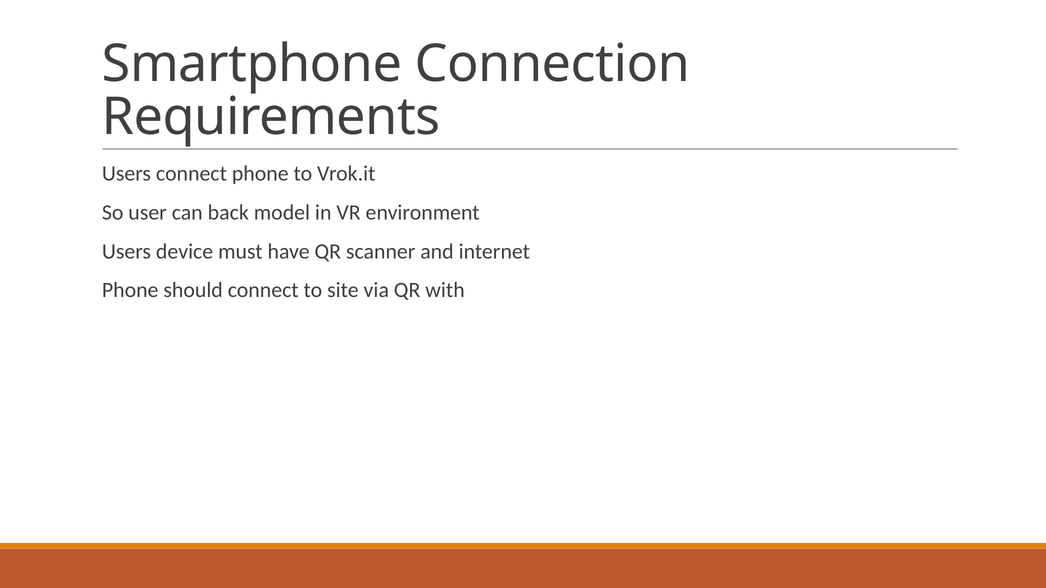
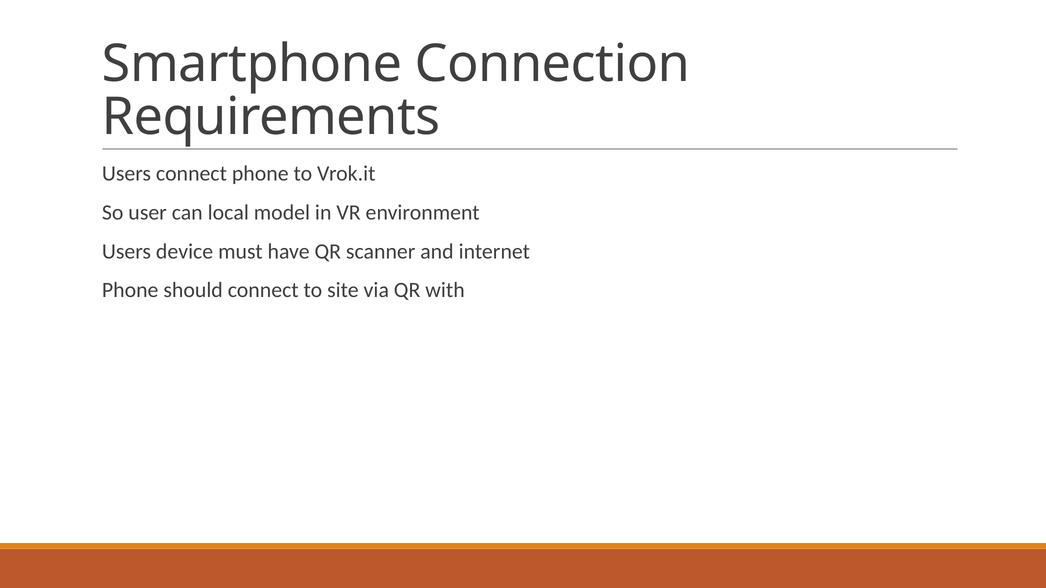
back: back -> local
